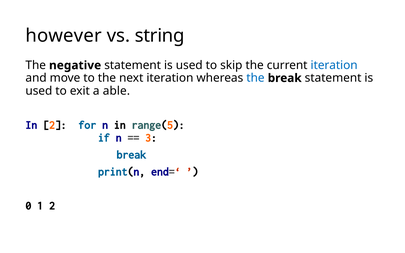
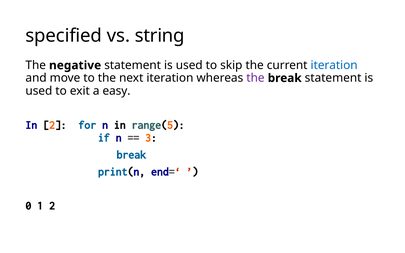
however: however -> specified
the at (255, 78) colour: blue -> purple
able: able -> easy
